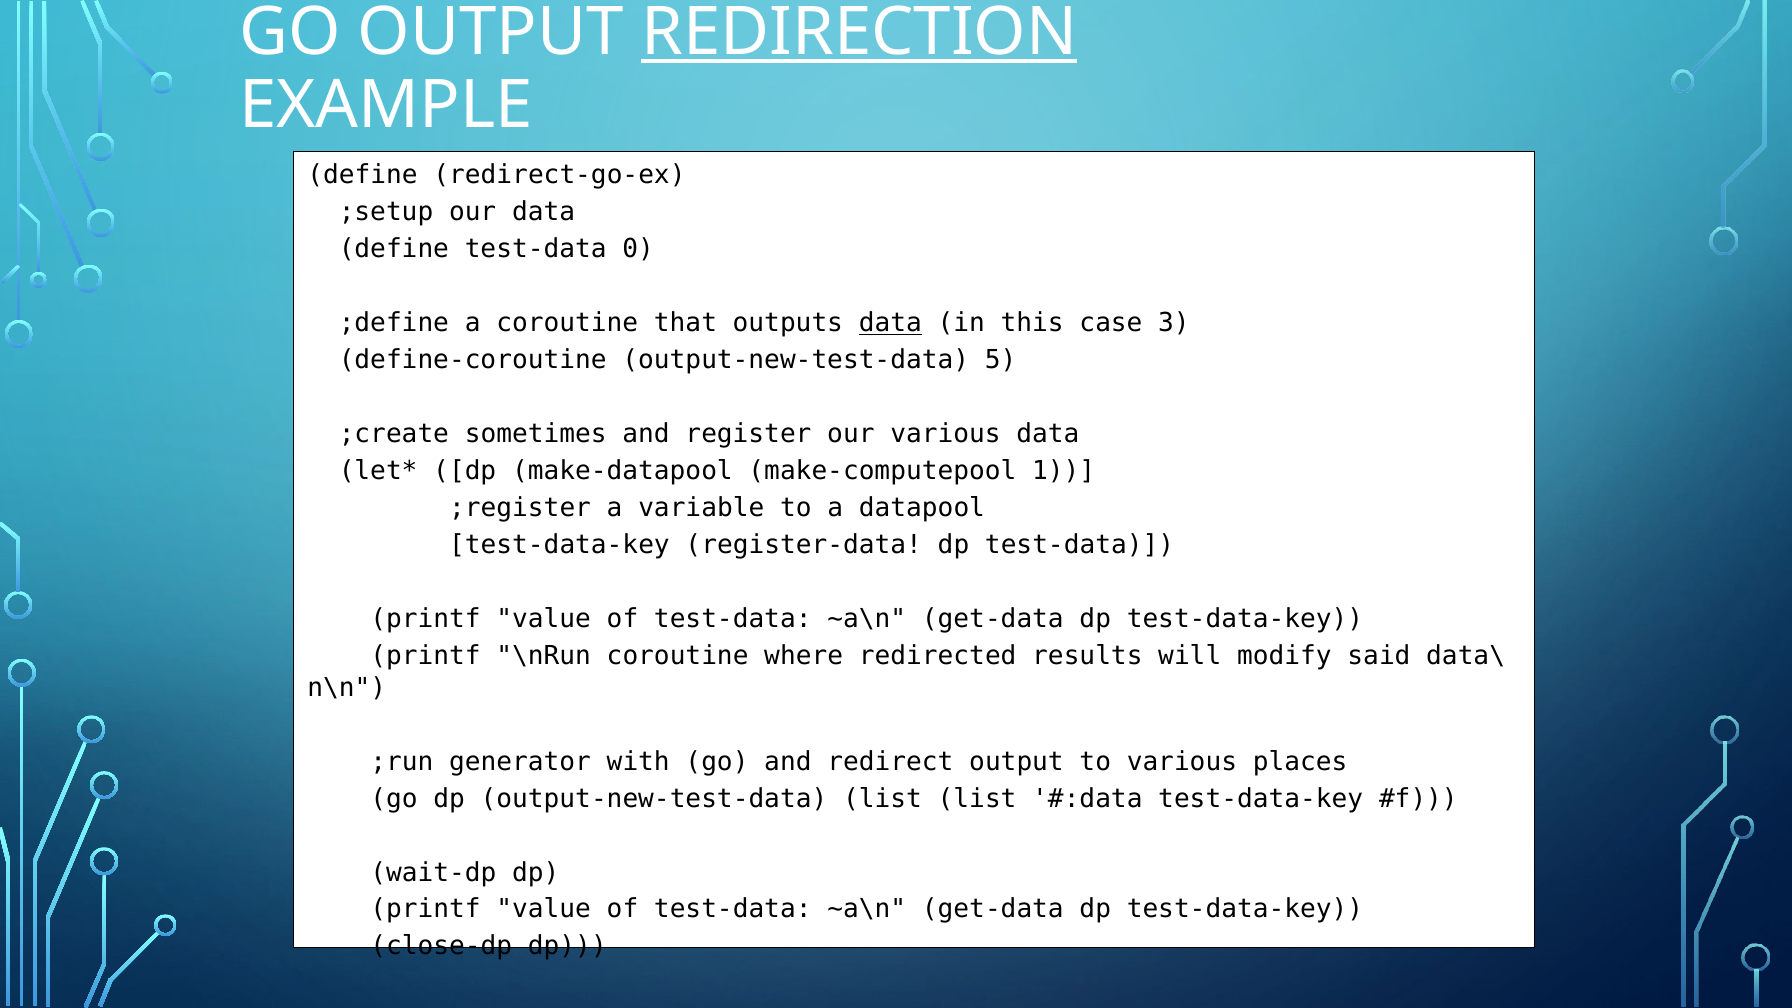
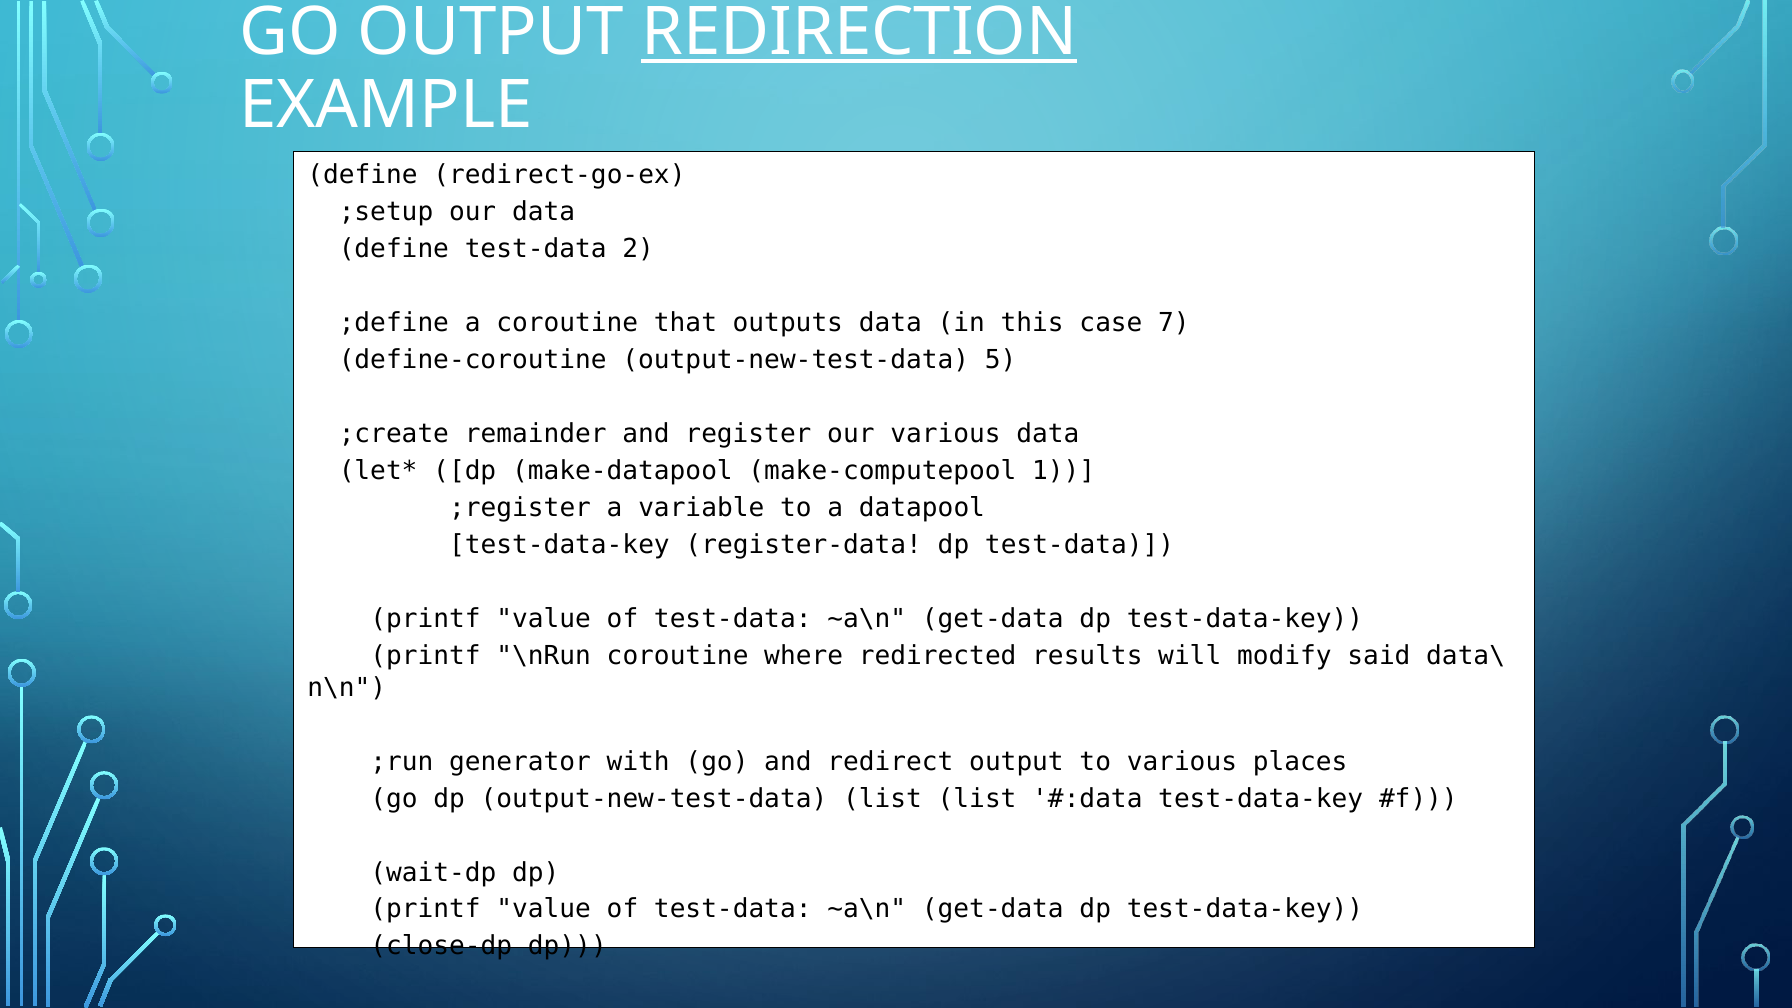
0: 0 -> 2
data at (890, 323) underline: present -> none
3: 3 -> 7
sometimes: sometimes -> remainder
